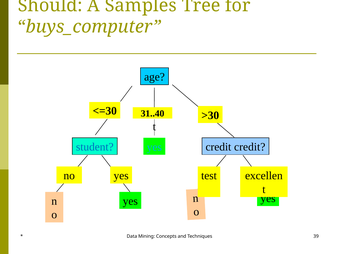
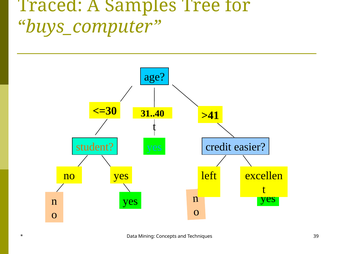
Should: Should -> Traced
>30: >30 -> >41
student colour: blue -> orange
credit credit: credit -> easier
test: test -> left
